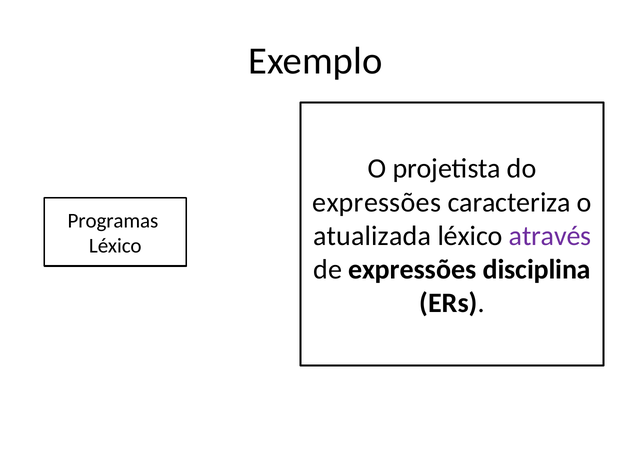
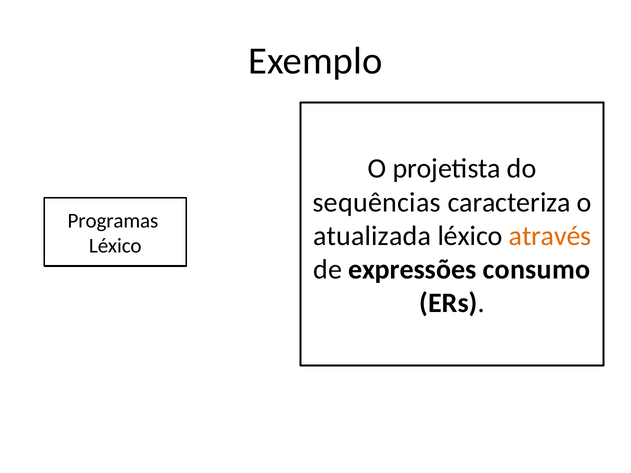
expressões at (377, 202): expressões -> sequências
através colour: purple -> orange
disciplina: disciplina -> consumo
